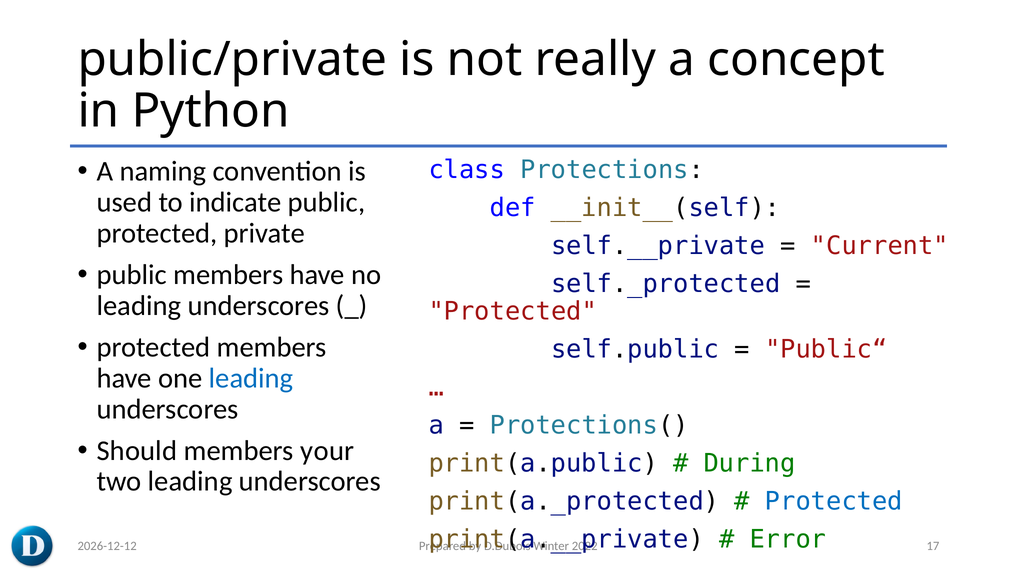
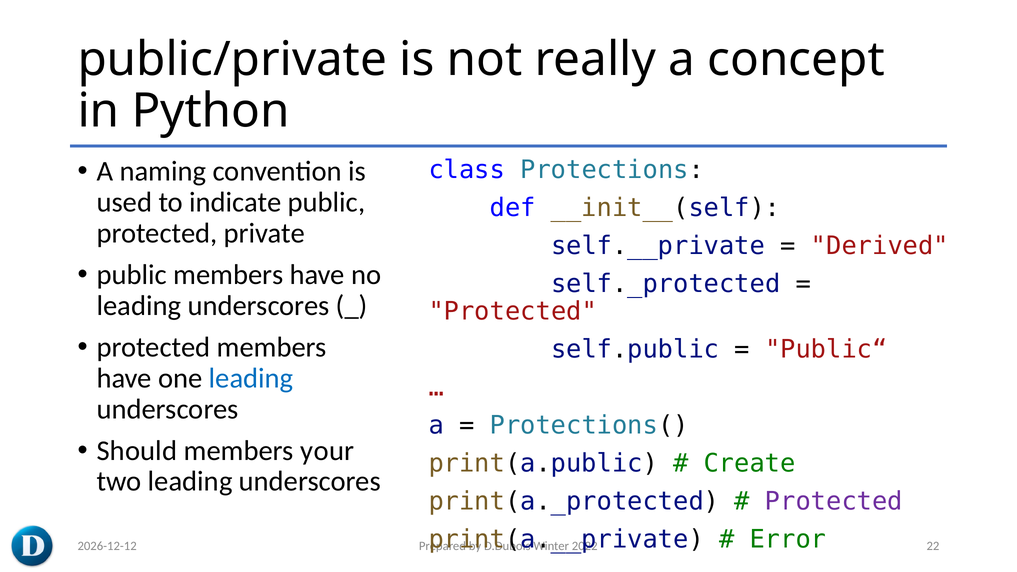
Current: Current -> Derived
During: During -> Create
Protected at (834, 502) colour: blue -> purple
17: 17 -> 22
